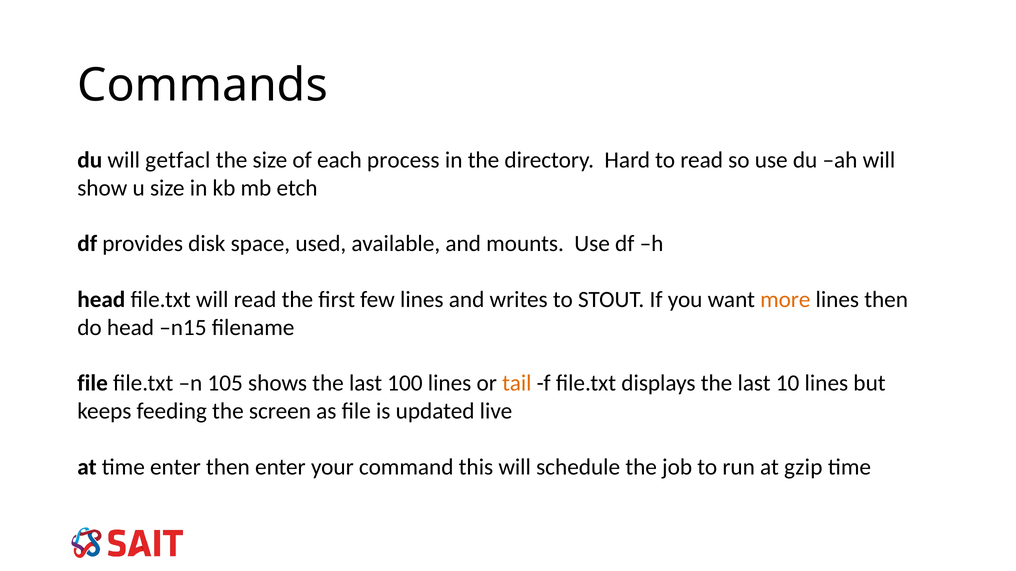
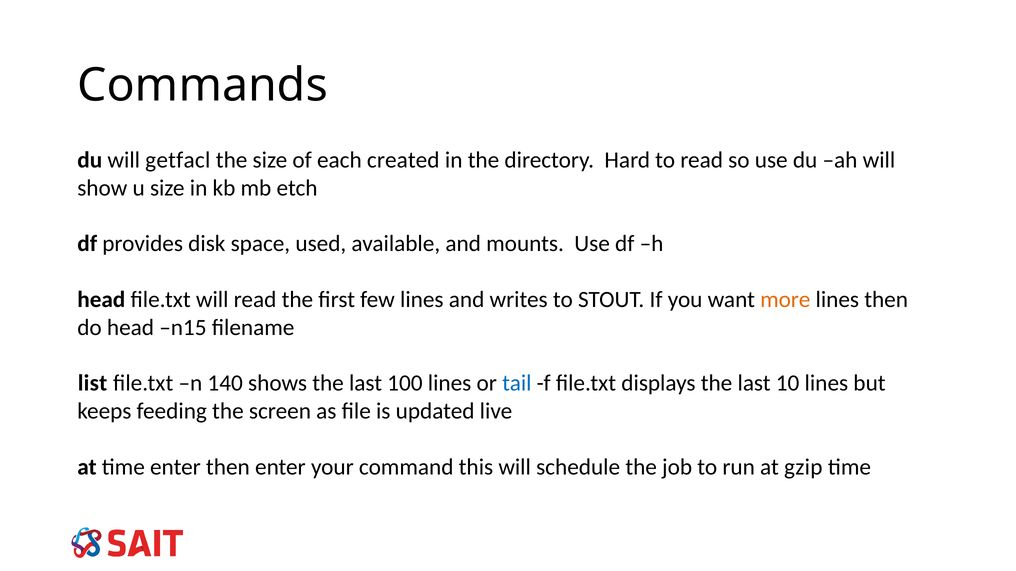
process: process -> created
file at (93, 384): file -> list
105: 105 -> 140
tail colour: orange -> blue
